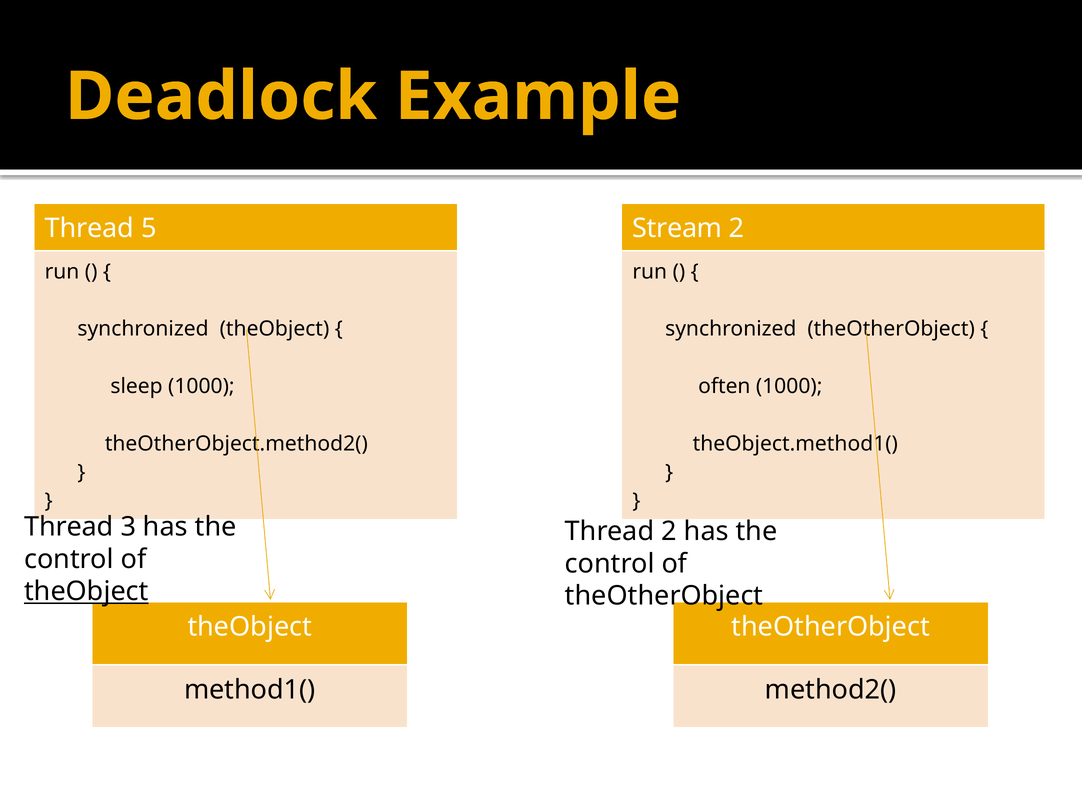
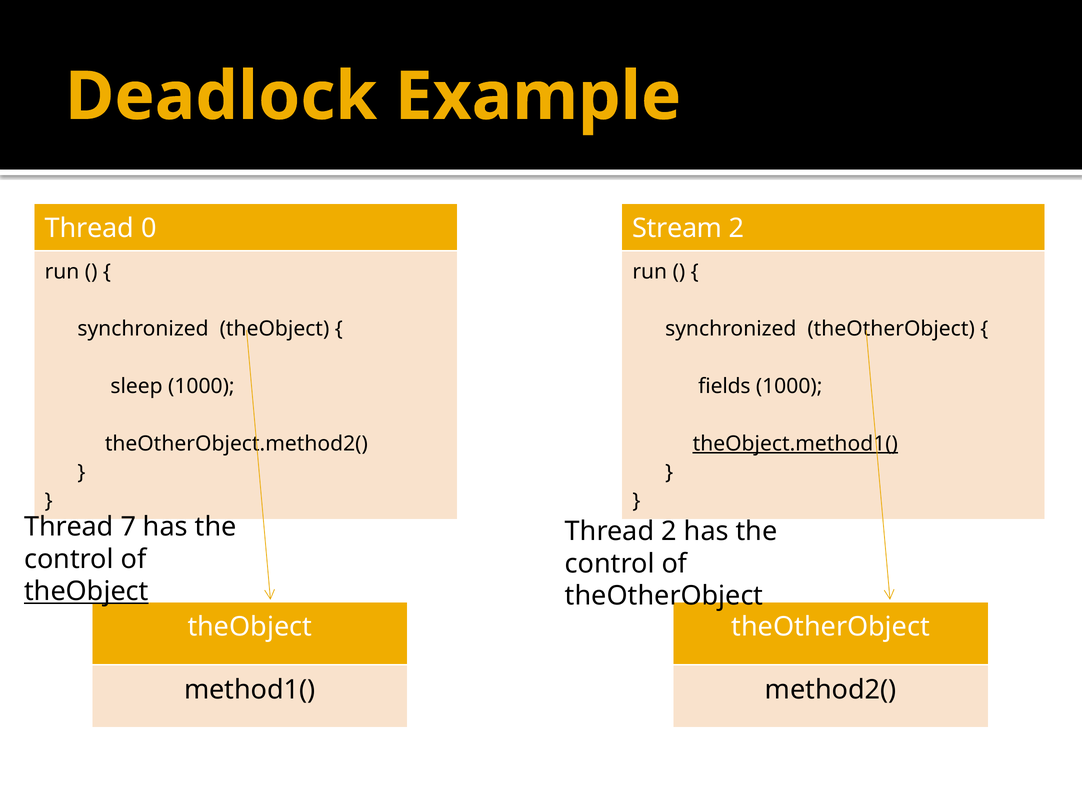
5: 5 -> 0
often: often -> fields
theObject.method1( underline: none -> present
3: 3 -> 7
